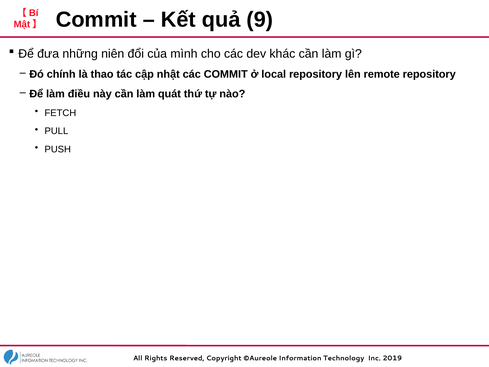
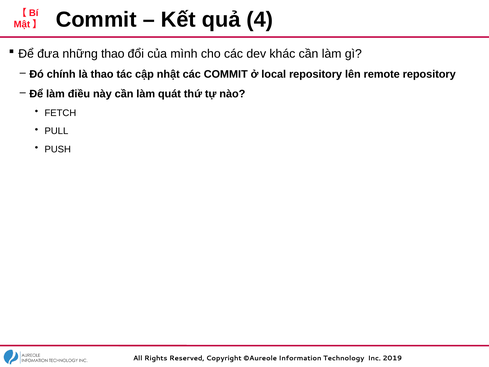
9: 9 -> 4
những niên: niên -> thao
